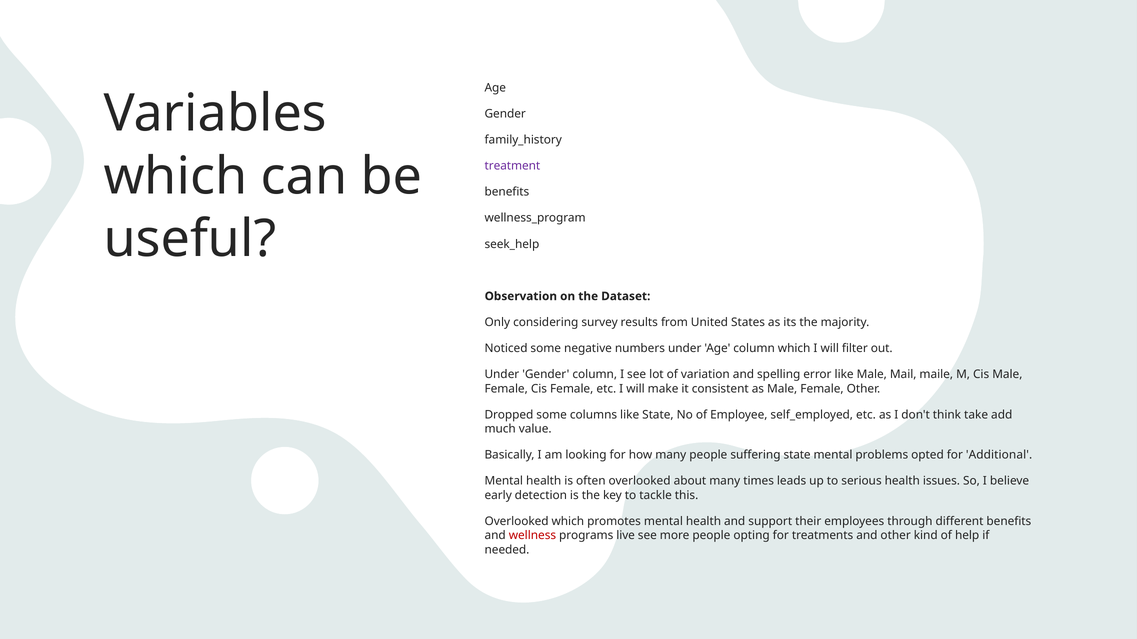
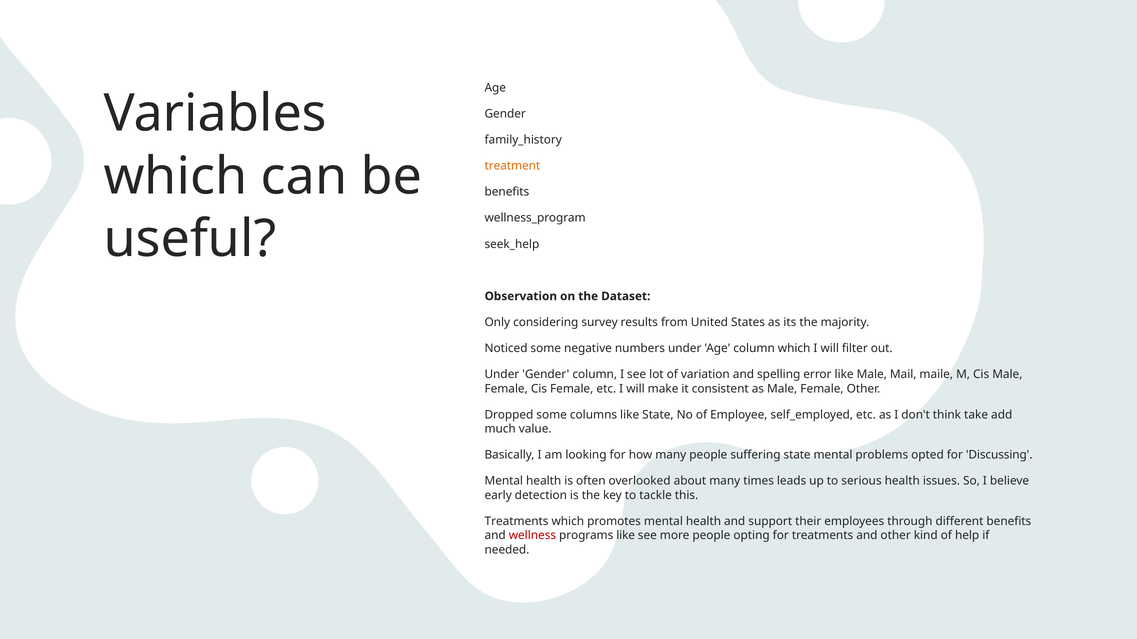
treatment colour: purple -> orange
Additional: Additional -> Discussing
Overlooked at (517, 522): Overlooked -> Treatments
programs live: live -> like
